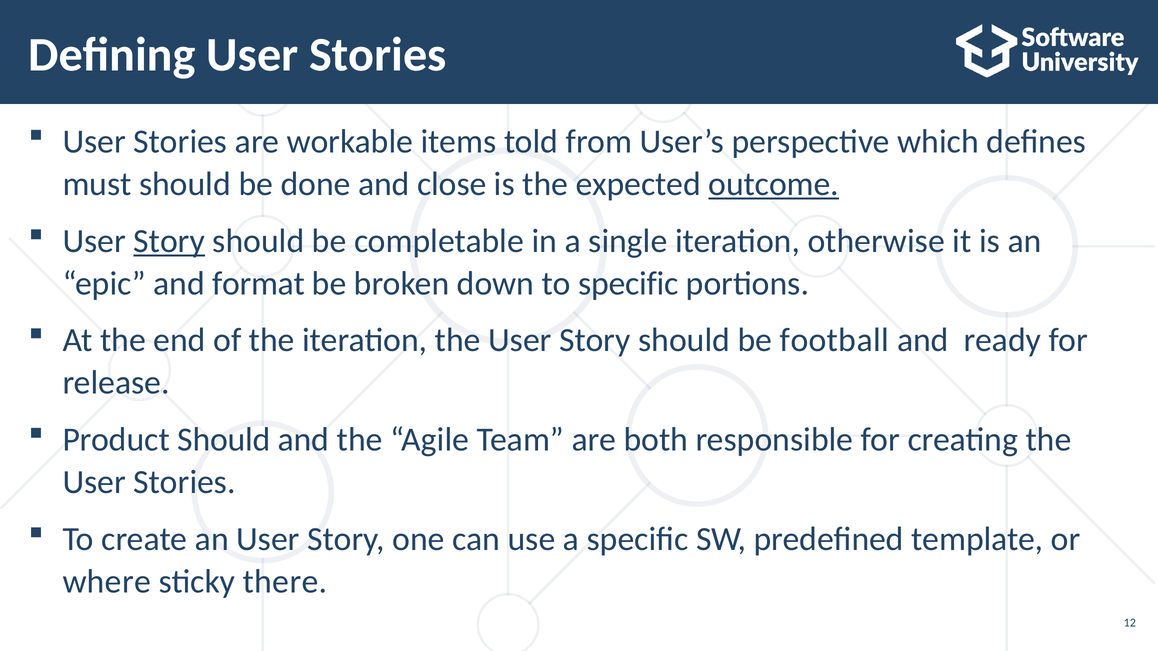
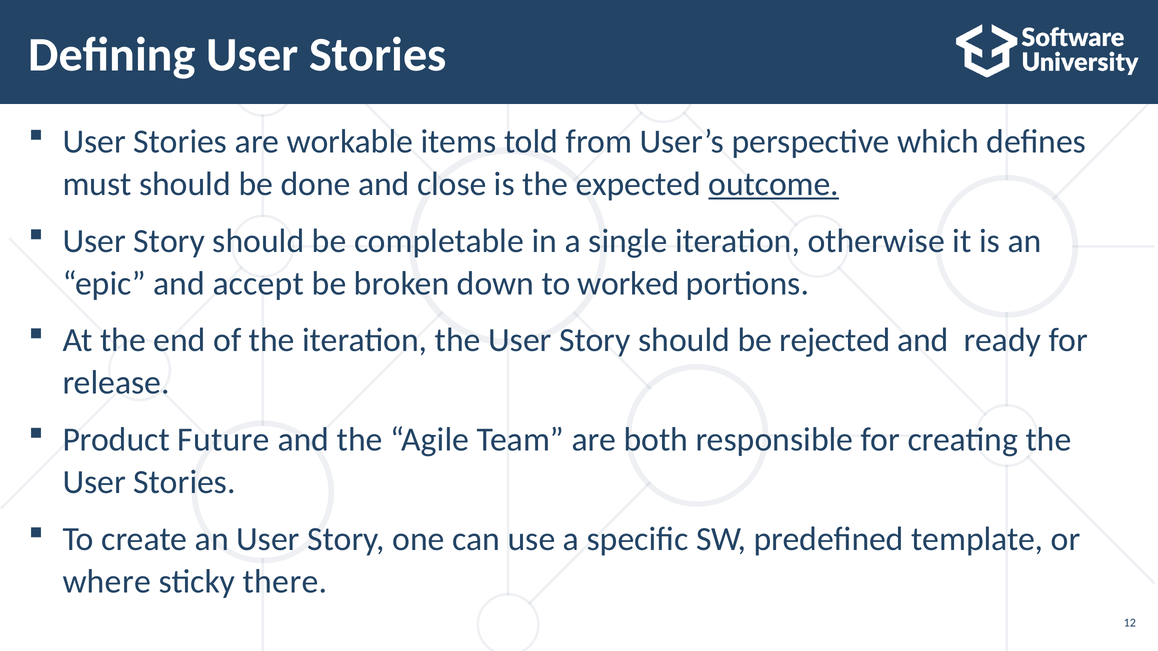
Story at (169, 241) underline: present -> none
format: format -> accept
to specific: specific -> worked
football: football -> rejected
Product Should: Should -> Future
